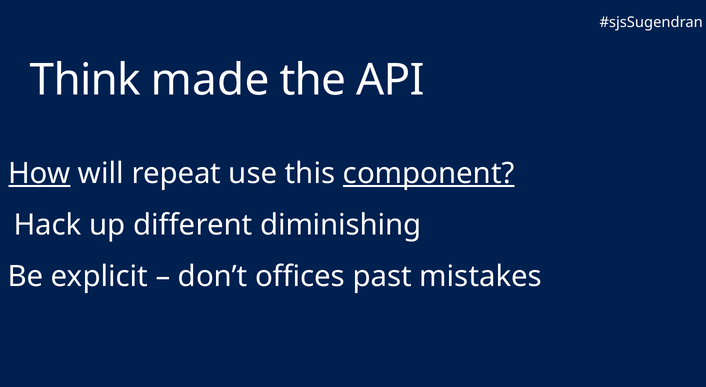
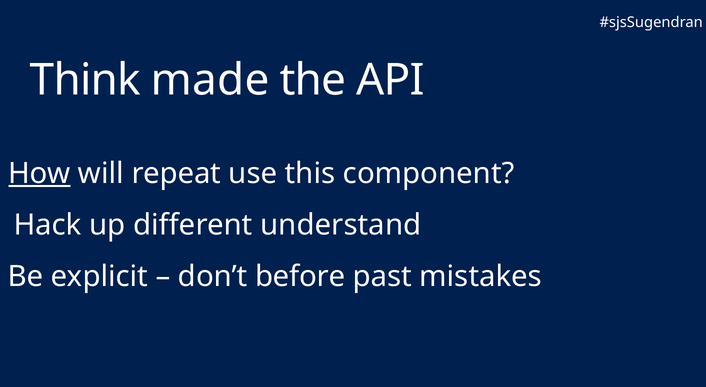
component underline: present -> none
diminishing: diminishing -> understand
offices: offices -> before
